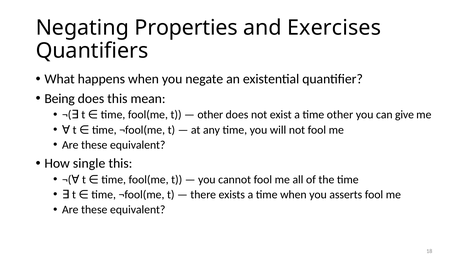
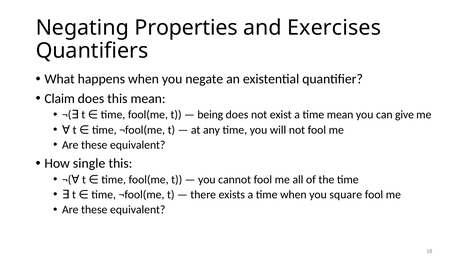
Being: Being -> Claim
other at (210, 115): other -> being
time other: other -> mean
asserts: asserts -> square
